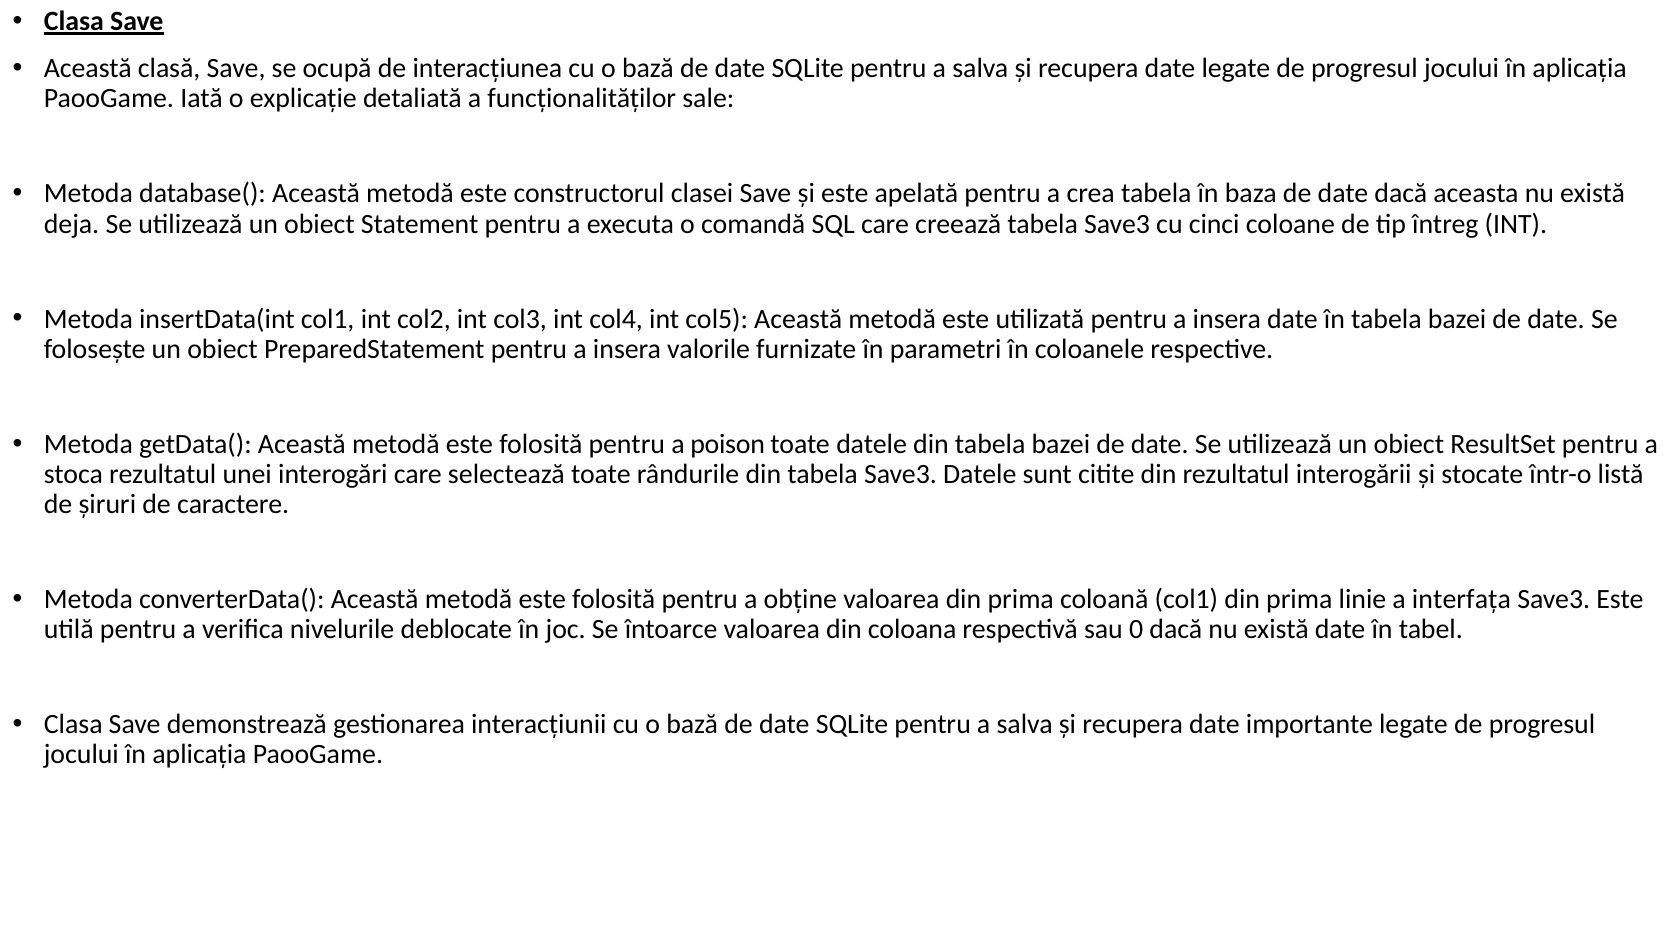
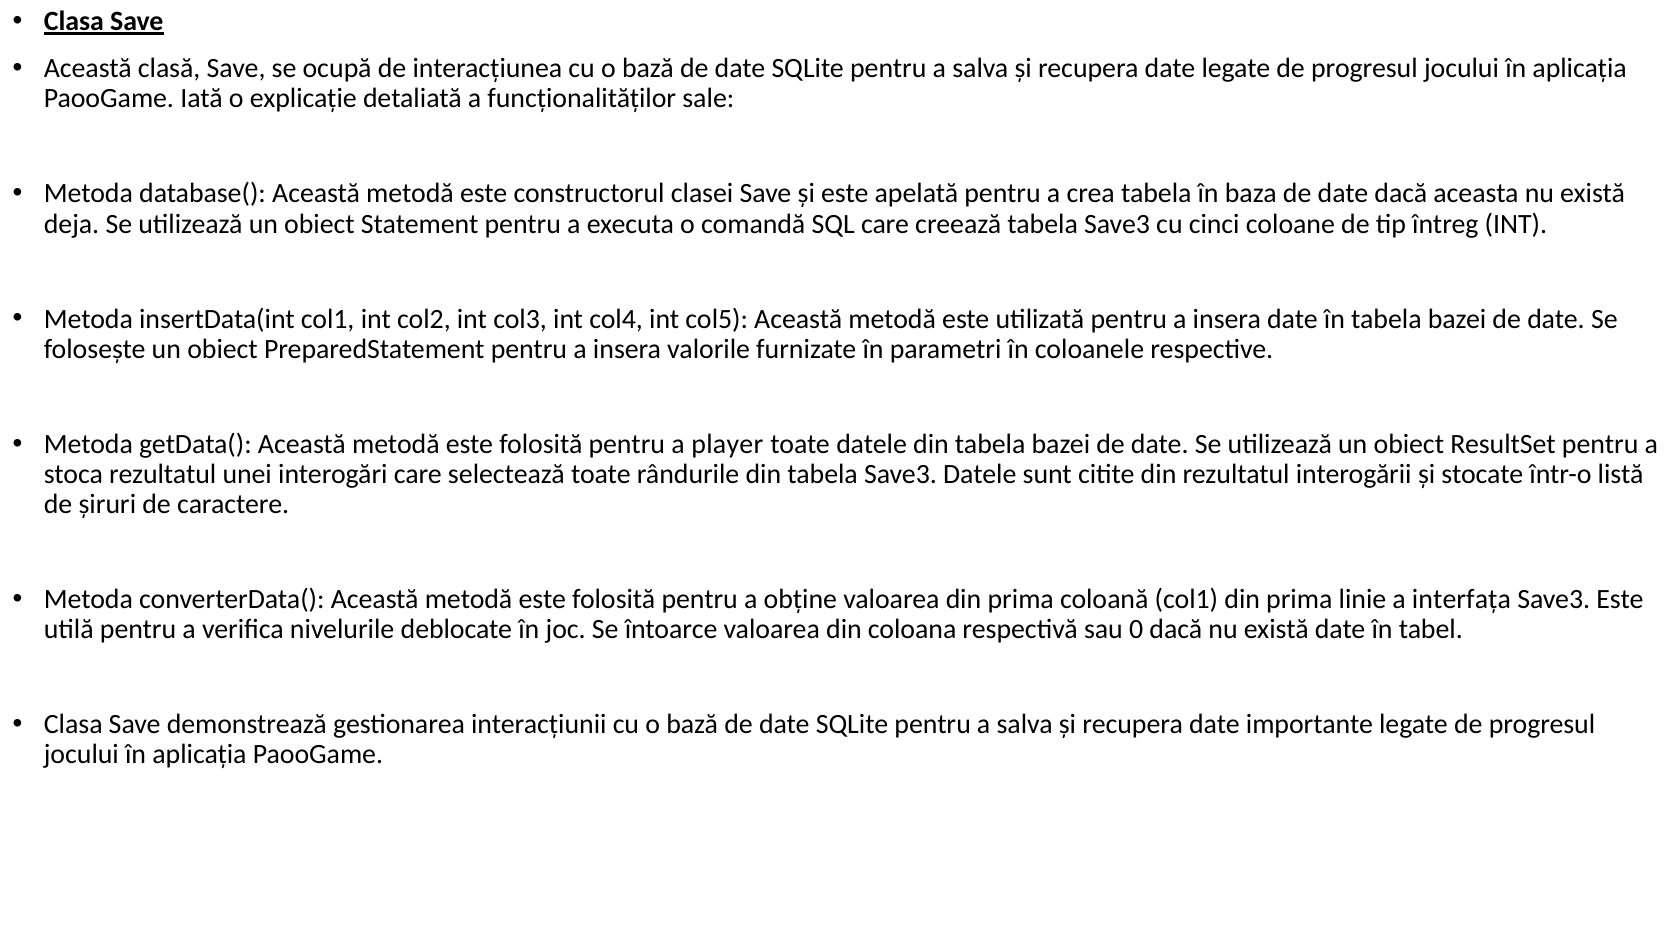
poison: poison -> player
